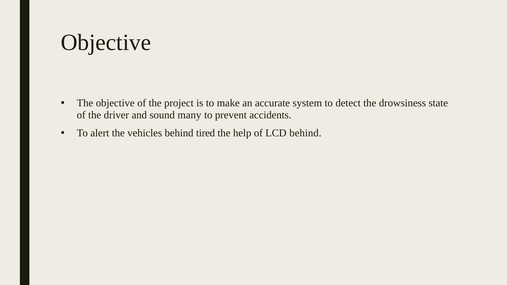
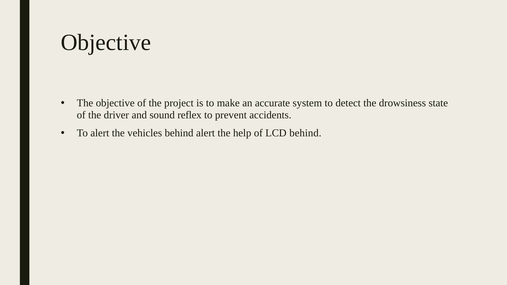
many: many -> reflex
behind tired: tired -> alert
